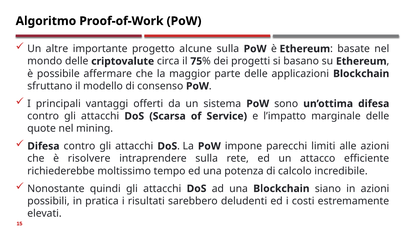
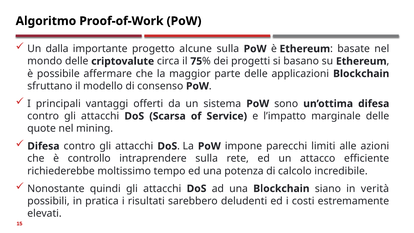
altre: altre -> dalla
risolvere: risolvere -> controllo
in azioni: azioni -> verità
